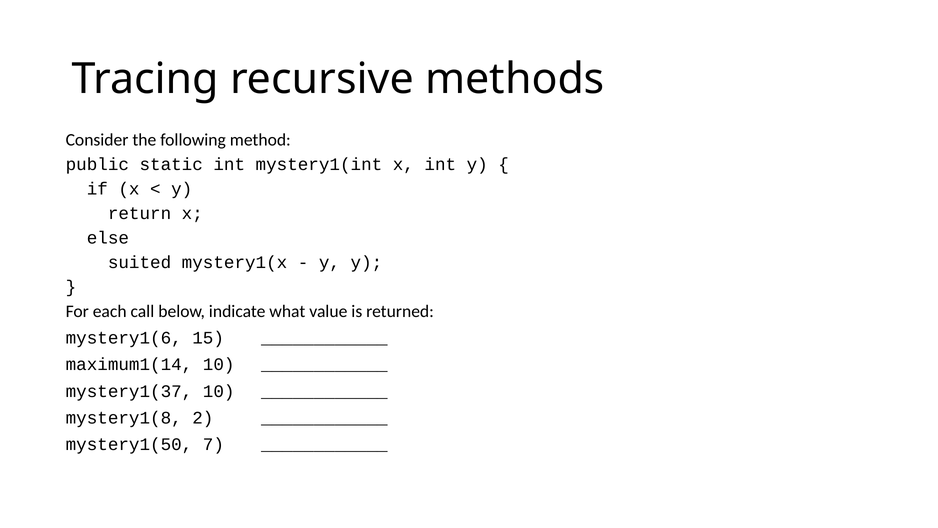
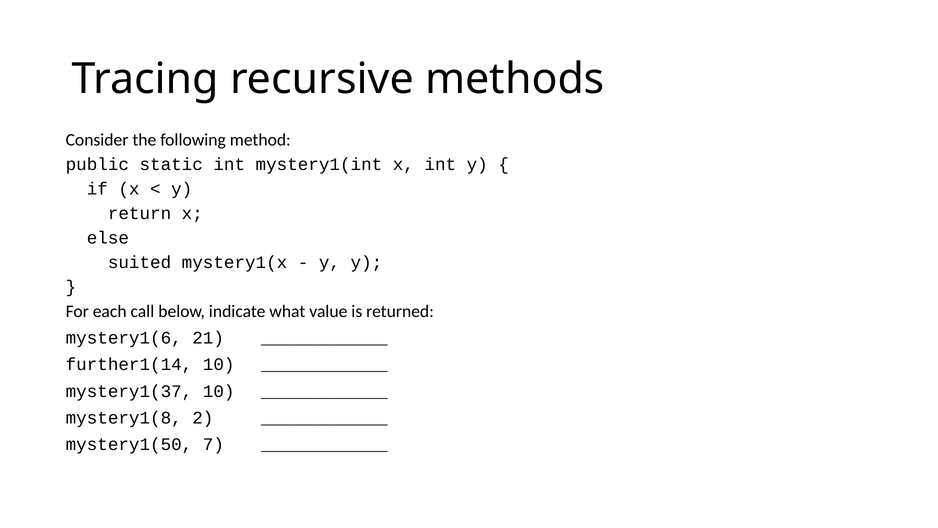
15: 15 -> 21
maximum1(14: maximum1(14 -> further1(14
